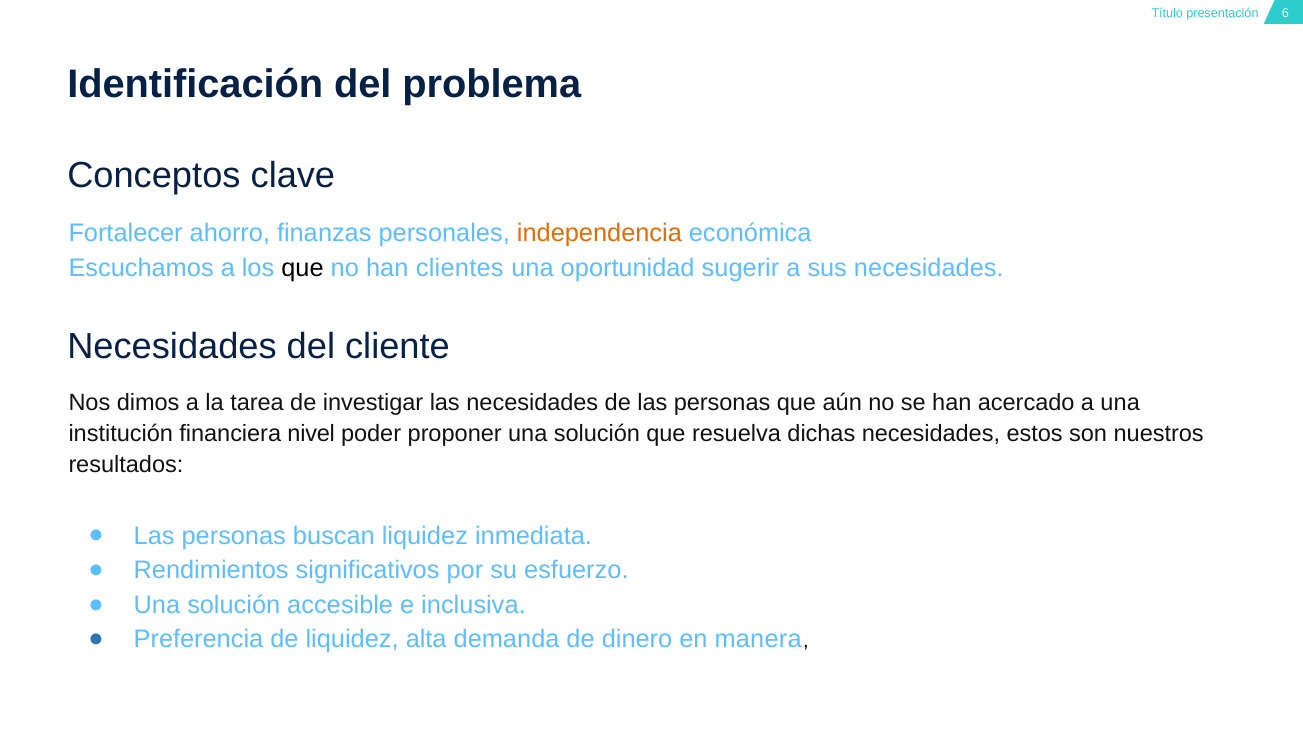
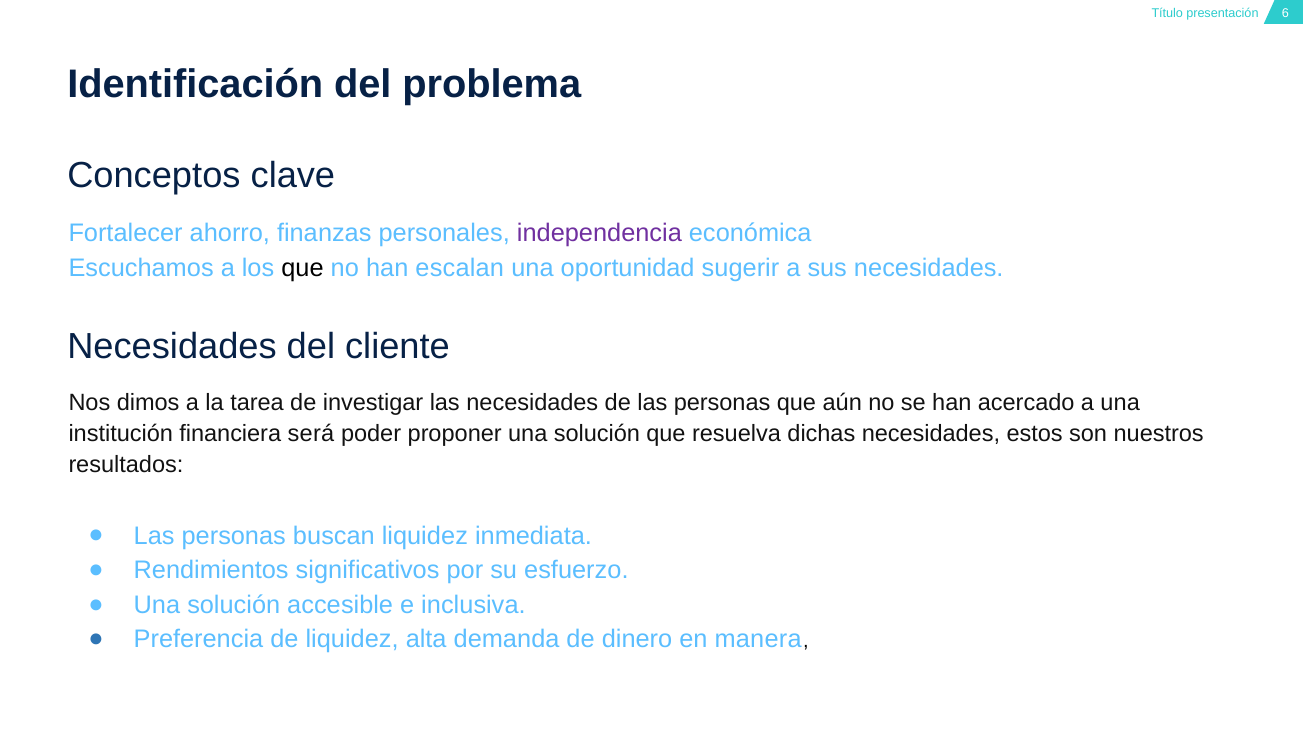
independencia colour: orange -> purple
clientes: clientes -> escalan
nivel: nivel -> será
